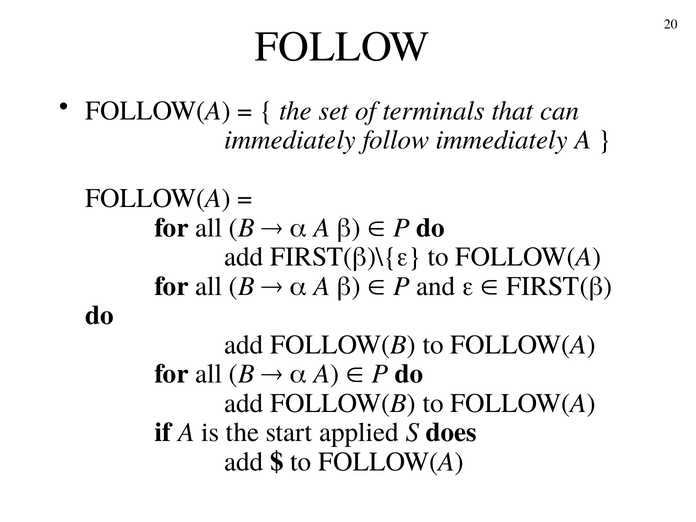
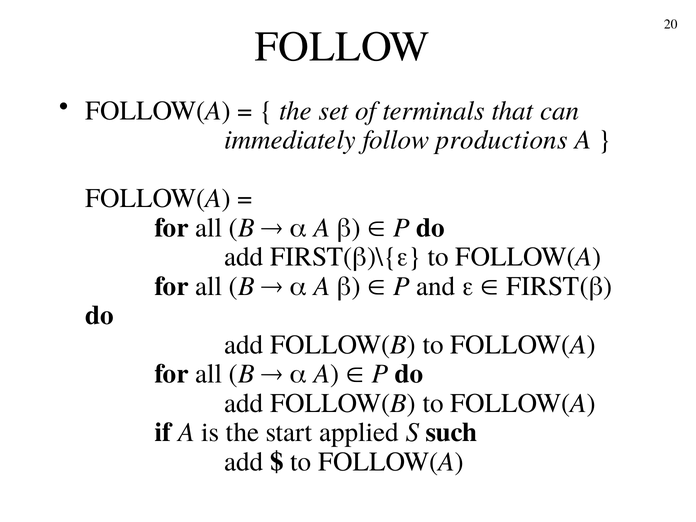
follow immediately: immediately -> productions
does: does -> such
